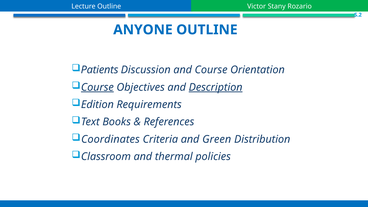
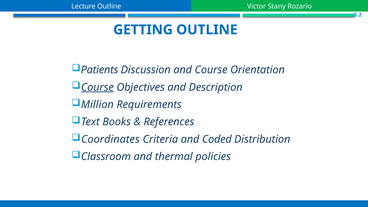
ANYONE: ANYONE -> GETTING
Description underline: present -> none
Edition: Edition -> Million
Green: Green -> Coded
